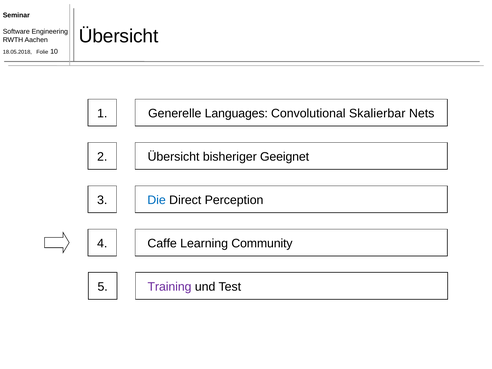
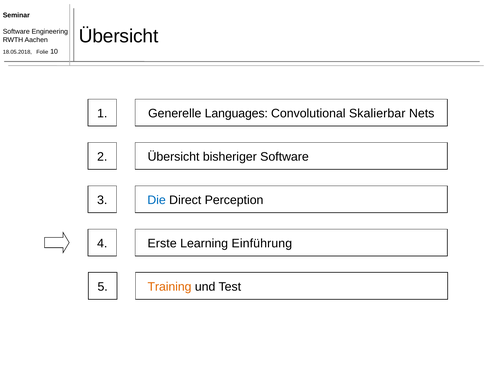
bisheriger Geeignet: Geeignet -> Software
Caffe: Caffe -> Erste
Community: Community -> Einführung
Training colour: purple -> orange
